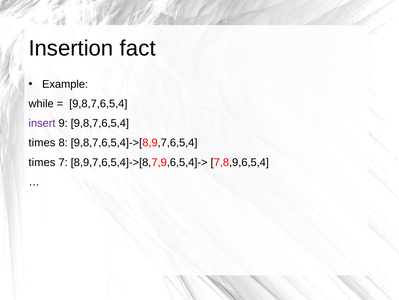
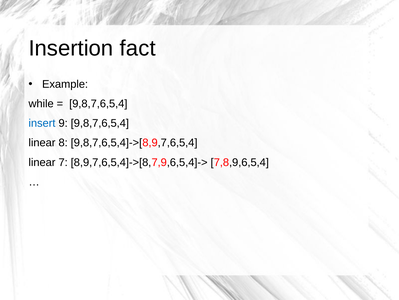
insert colour: purple -> blue
times at (42, 142): times -> linear
times at (42, 162): times -> linear
